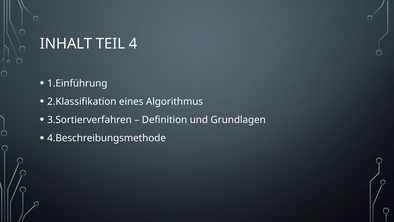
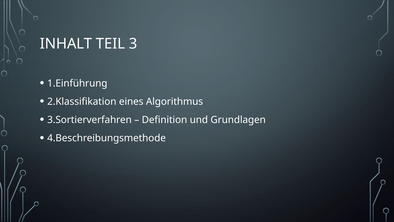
4: 4 -> 3
